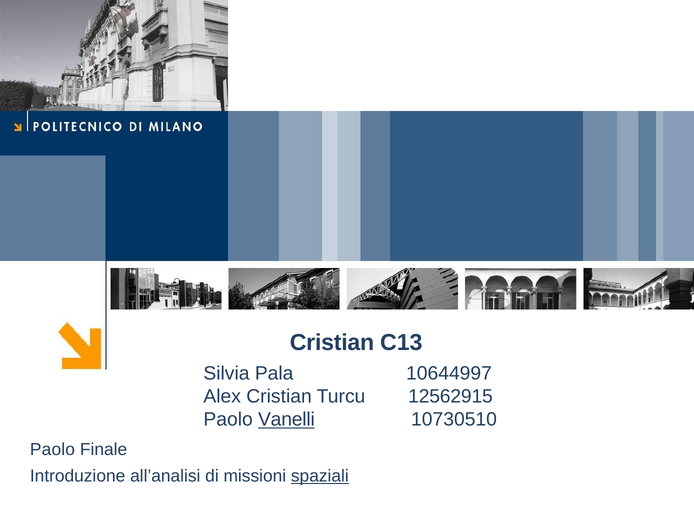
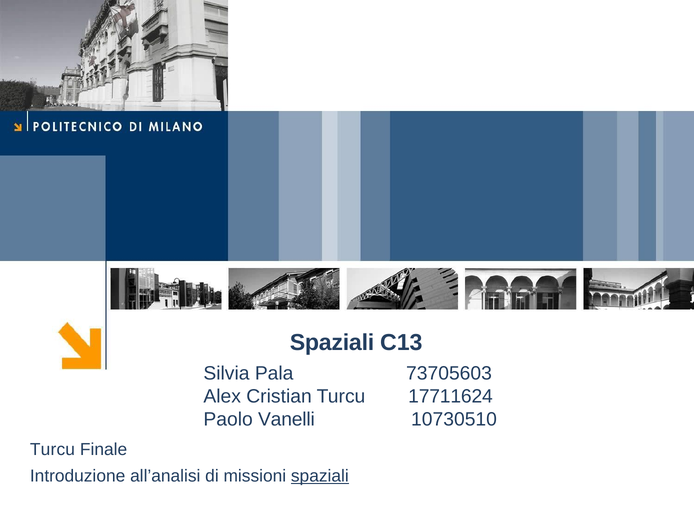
Cristian at (332, 343): Cristian -> Spaziali
10644997: 10644997 -> 73705603
12562915: 12562915 -> 17711624
Vanelli underline: present -> none
Paolo at (52, 450): Paolo -> Turcu
